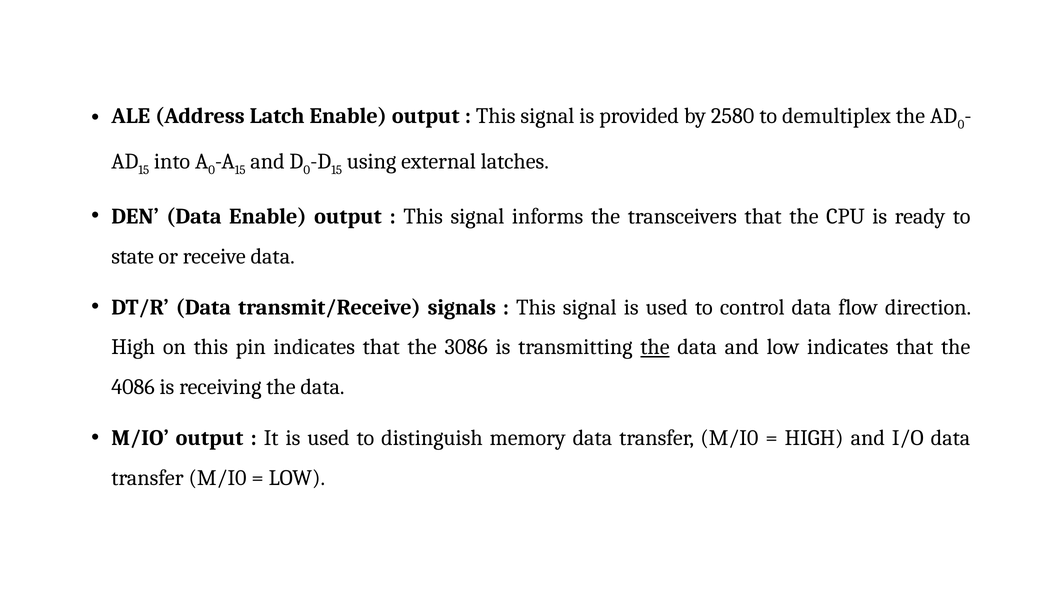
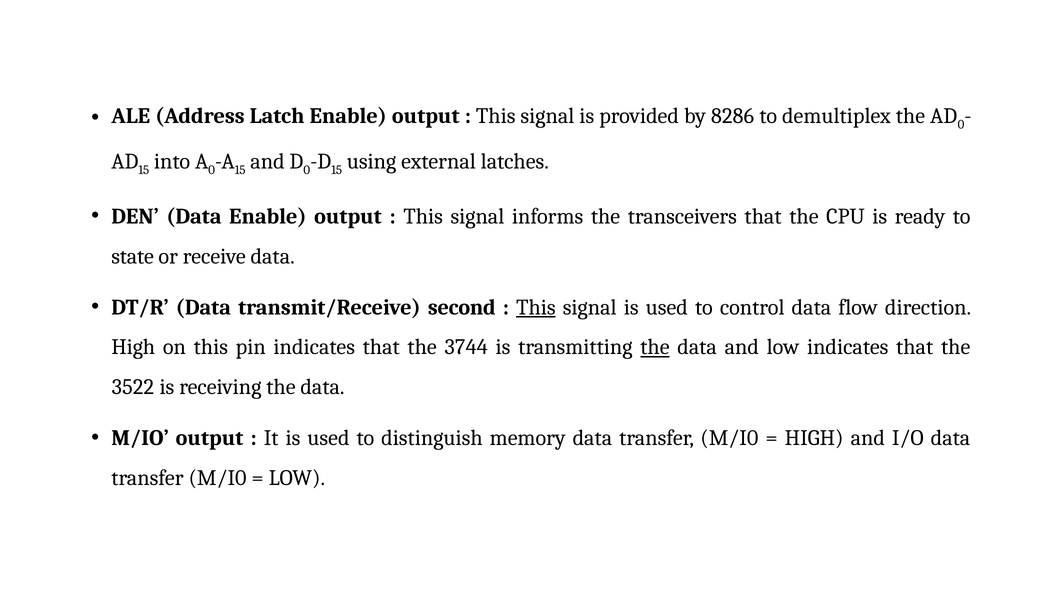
2580: 2580 -> 8286
signals: signals -> second
This at (536, 307) underline: none -> present
3086: 3086 -> 3744
4086: 4086 -> 3522
